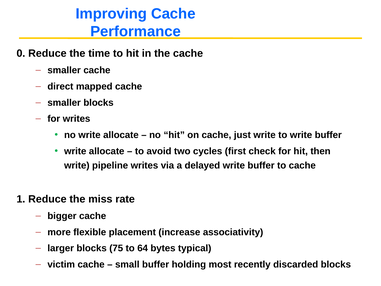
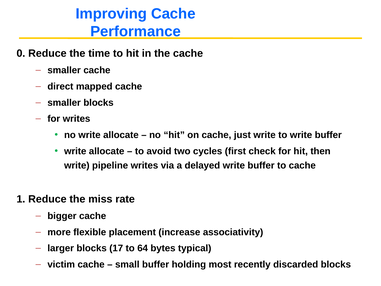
75: 75 -> 17
